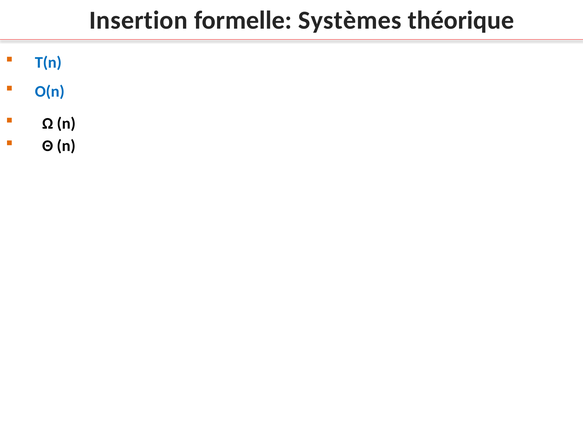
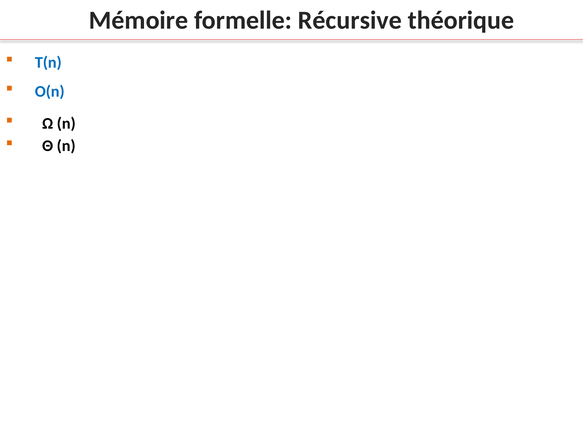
Insertion: Insertion -> Mémoire
Systèmes: Systèmes -> Récursive
